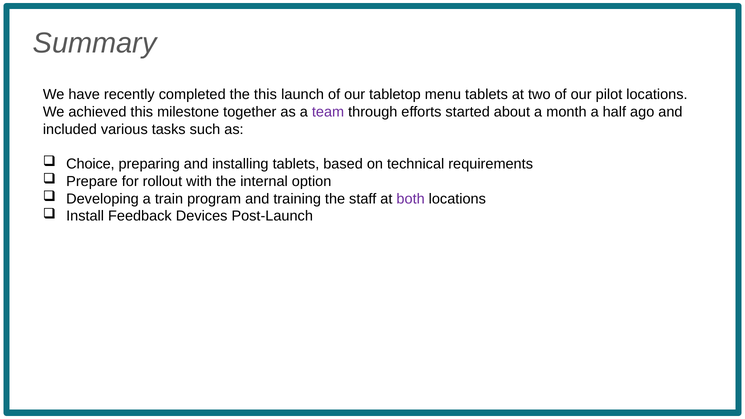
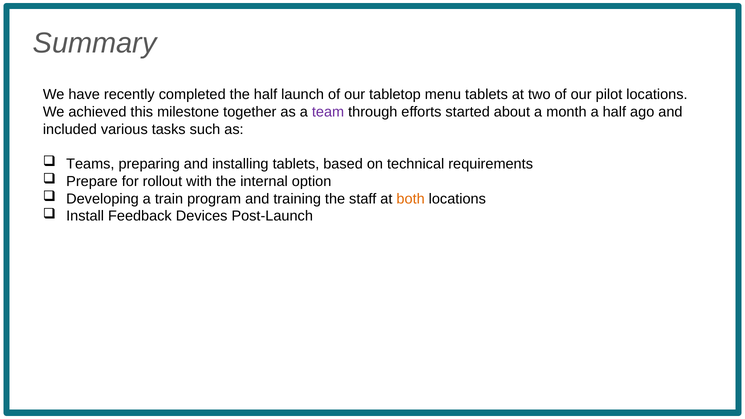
the this: this -> half
Choice: Choice -> Teams
both colour: purple -> orange
